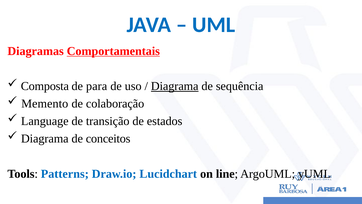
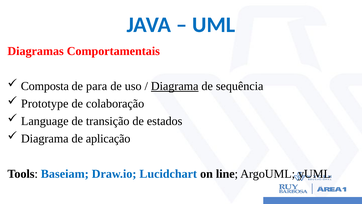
Comportamentais underline: present -> none
Memento: Memento -> Prototype
conceitos: conceitos -> aplicação
Patterns: Patterns -> Baseiam
